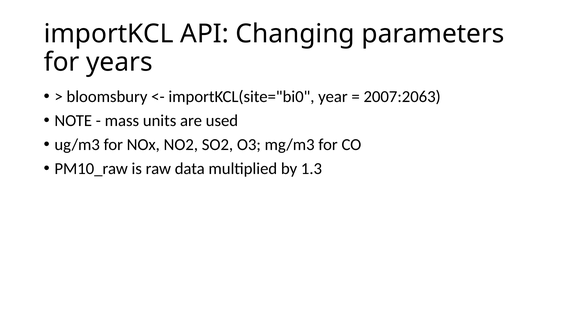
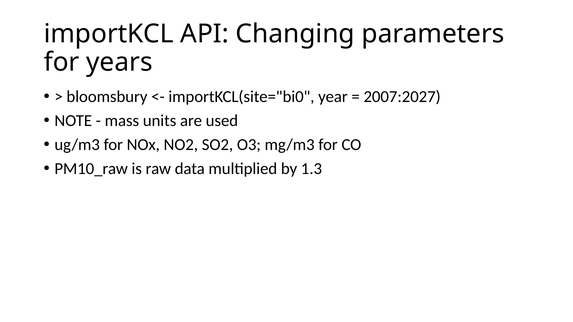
2007:2063: 2007:2063 -> 2007:2027
